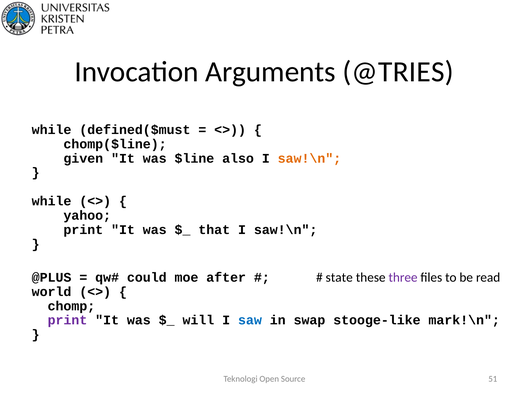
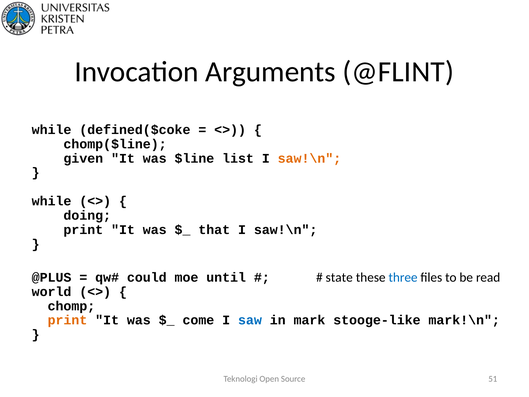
@TRIES: @TRIES -> @FLINT
defined($must: defined($must -> defined($coke
also: also -> list
yahoo: yahoo -> doing
after: after -> until
three colour: purple -> blue
print at (67, 320) colour: purple -> orange
will: will -> come
swap: swap -> mark
